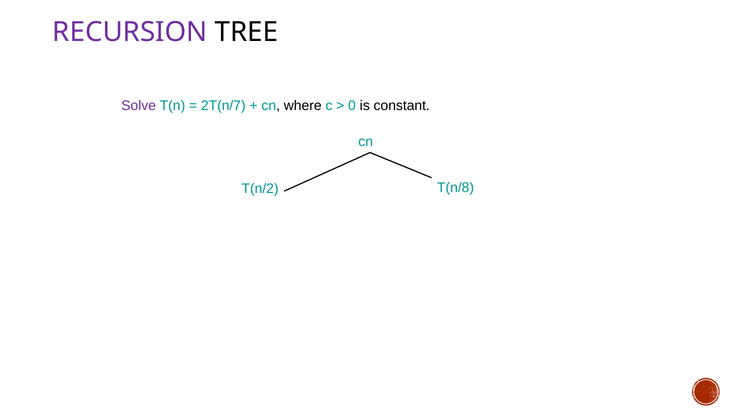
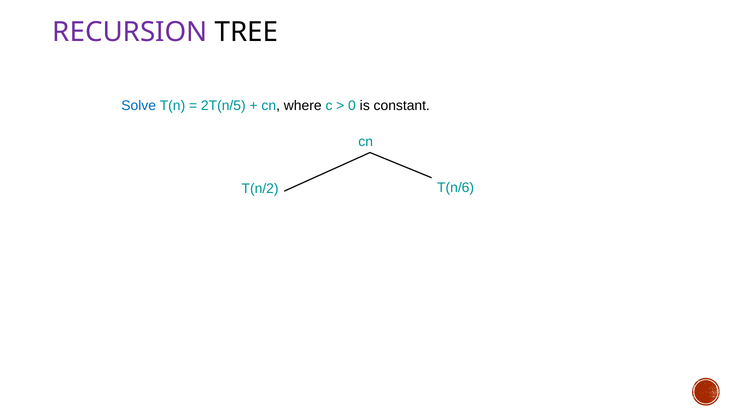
Solve colour: purple -> blue
2T(n/7: 2T(n/7 -> 2T(n/5
T(n/8: T(n/8 -> T(n/6
